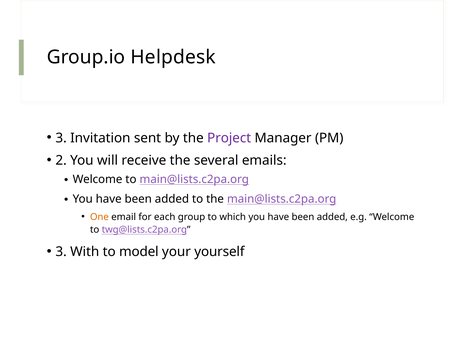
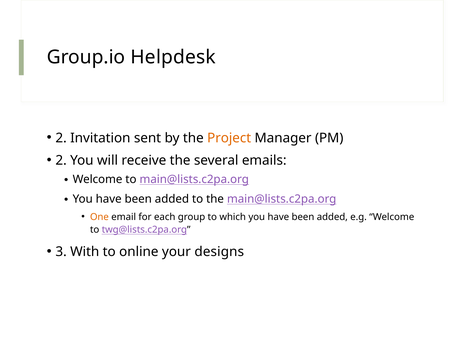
3 at (61, 138): 3 -> 2
Project colour: purple -> orange
model: model -> online
yourself: yourself -> designs
